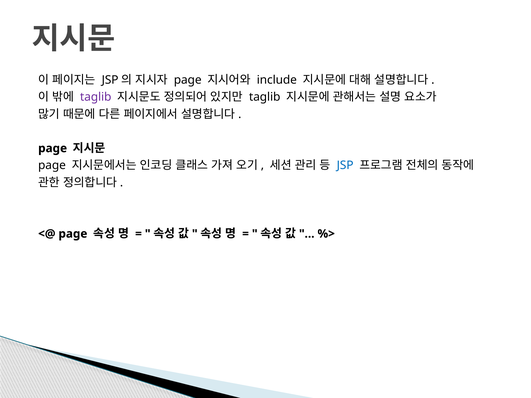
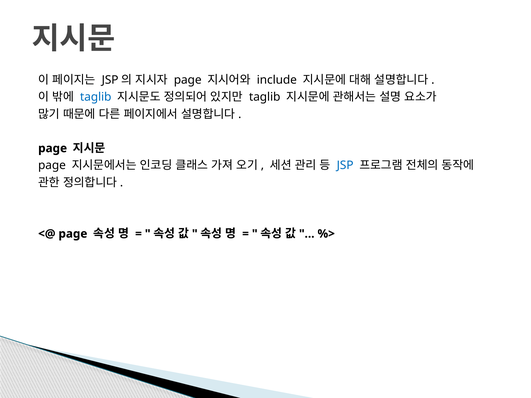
taglib at (96, 97) colour: purple -> blue
